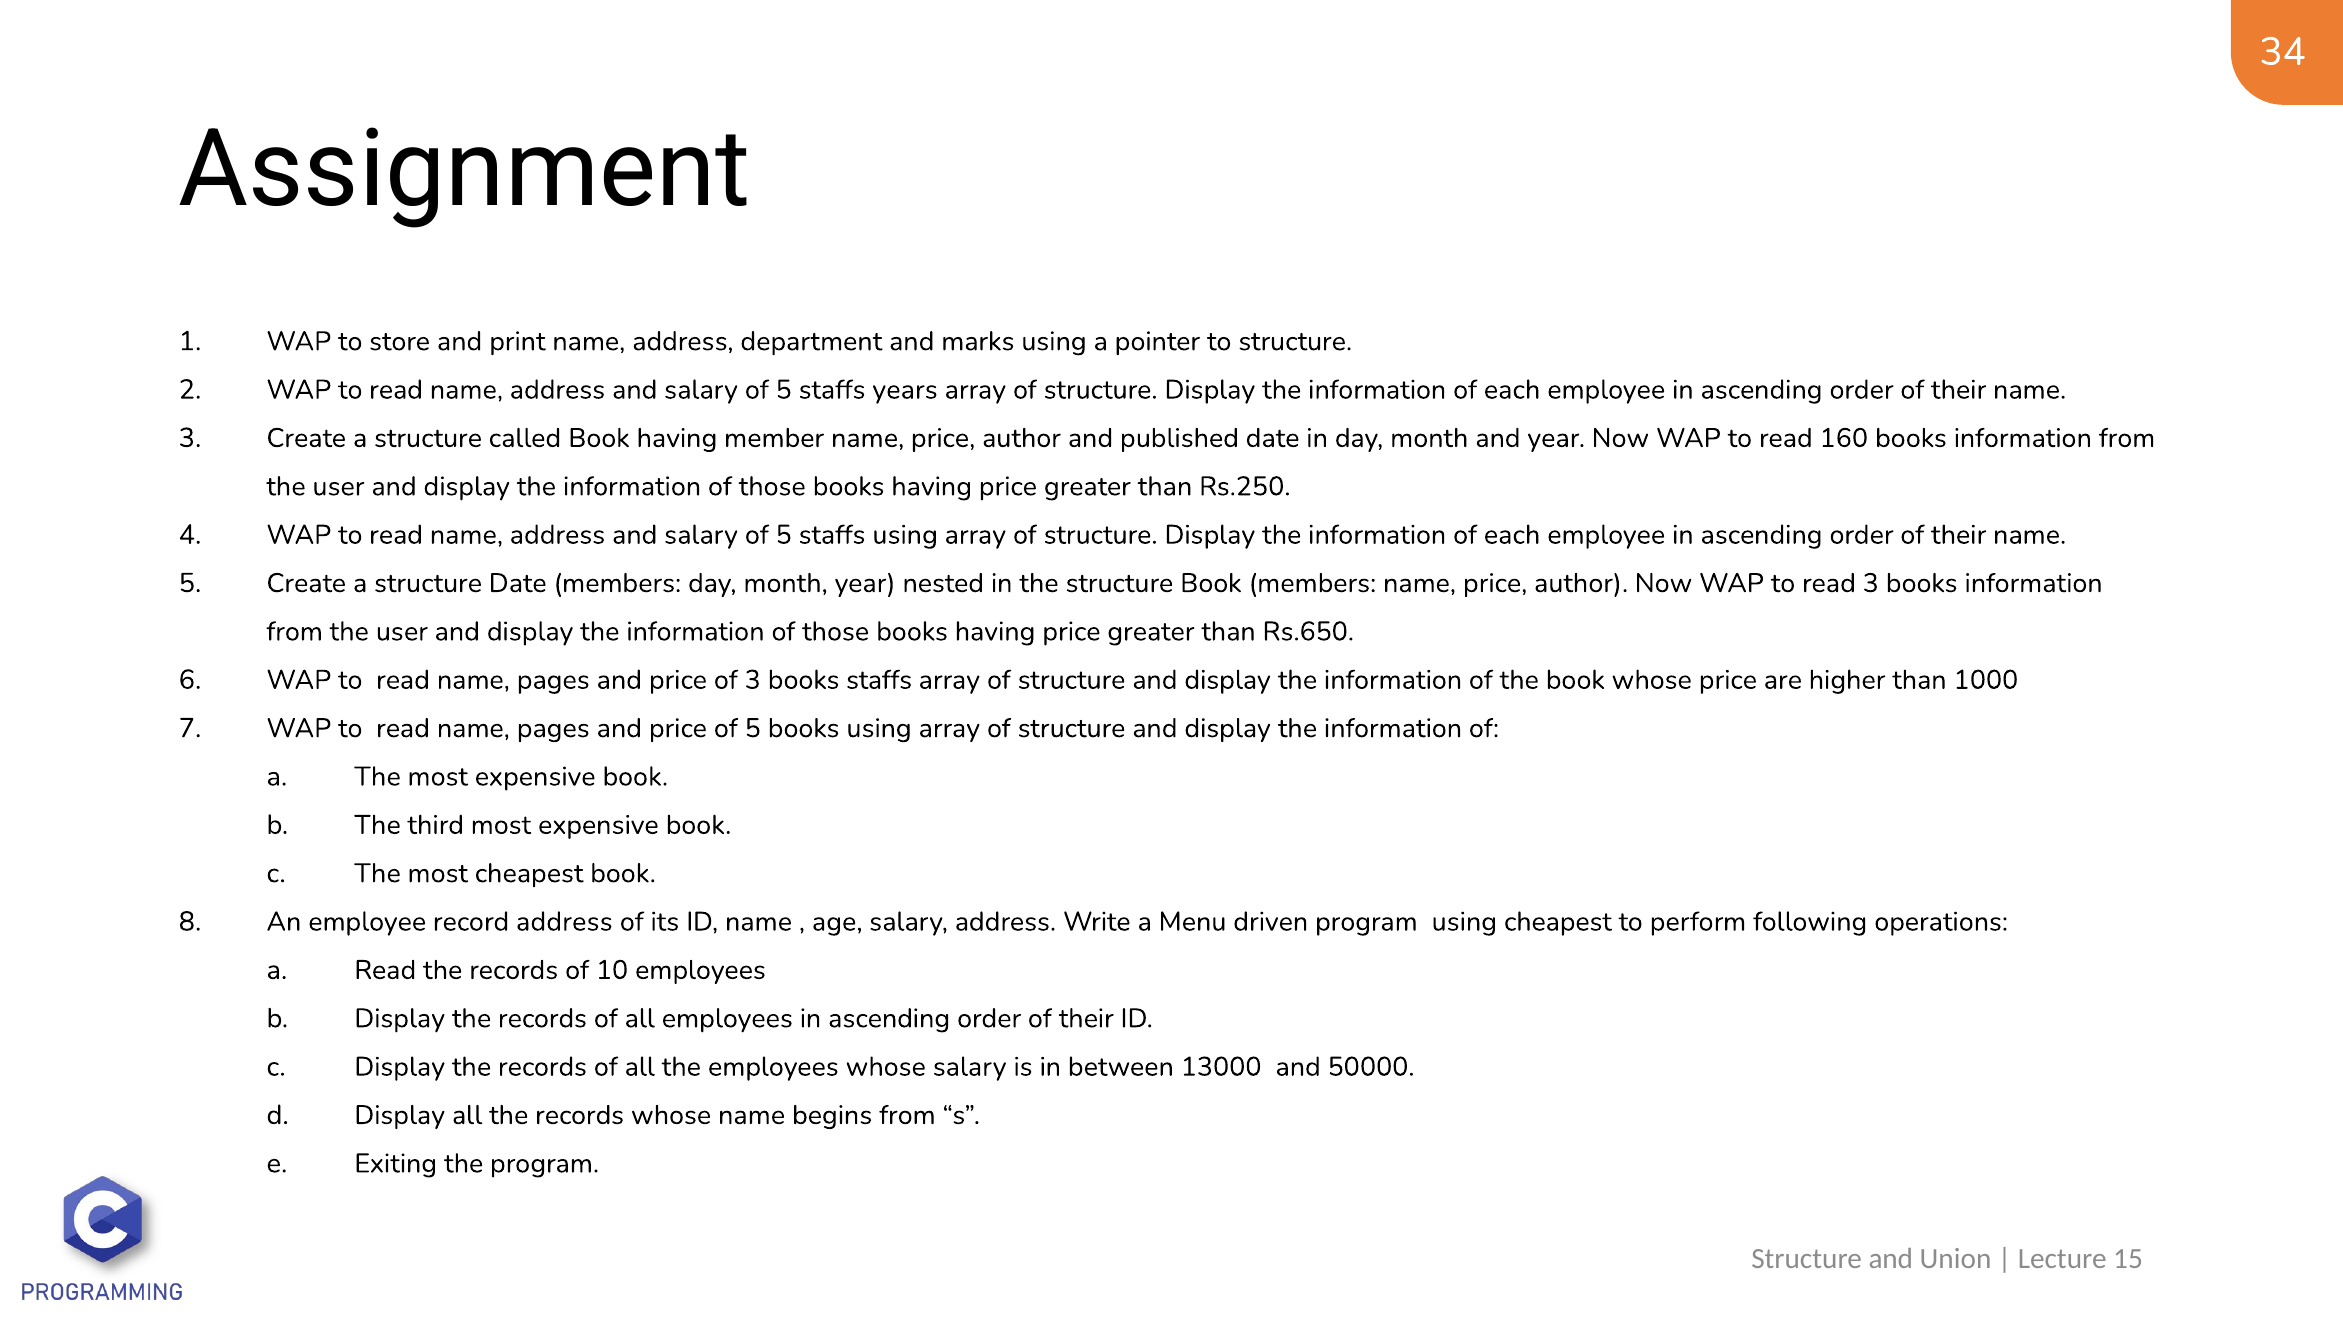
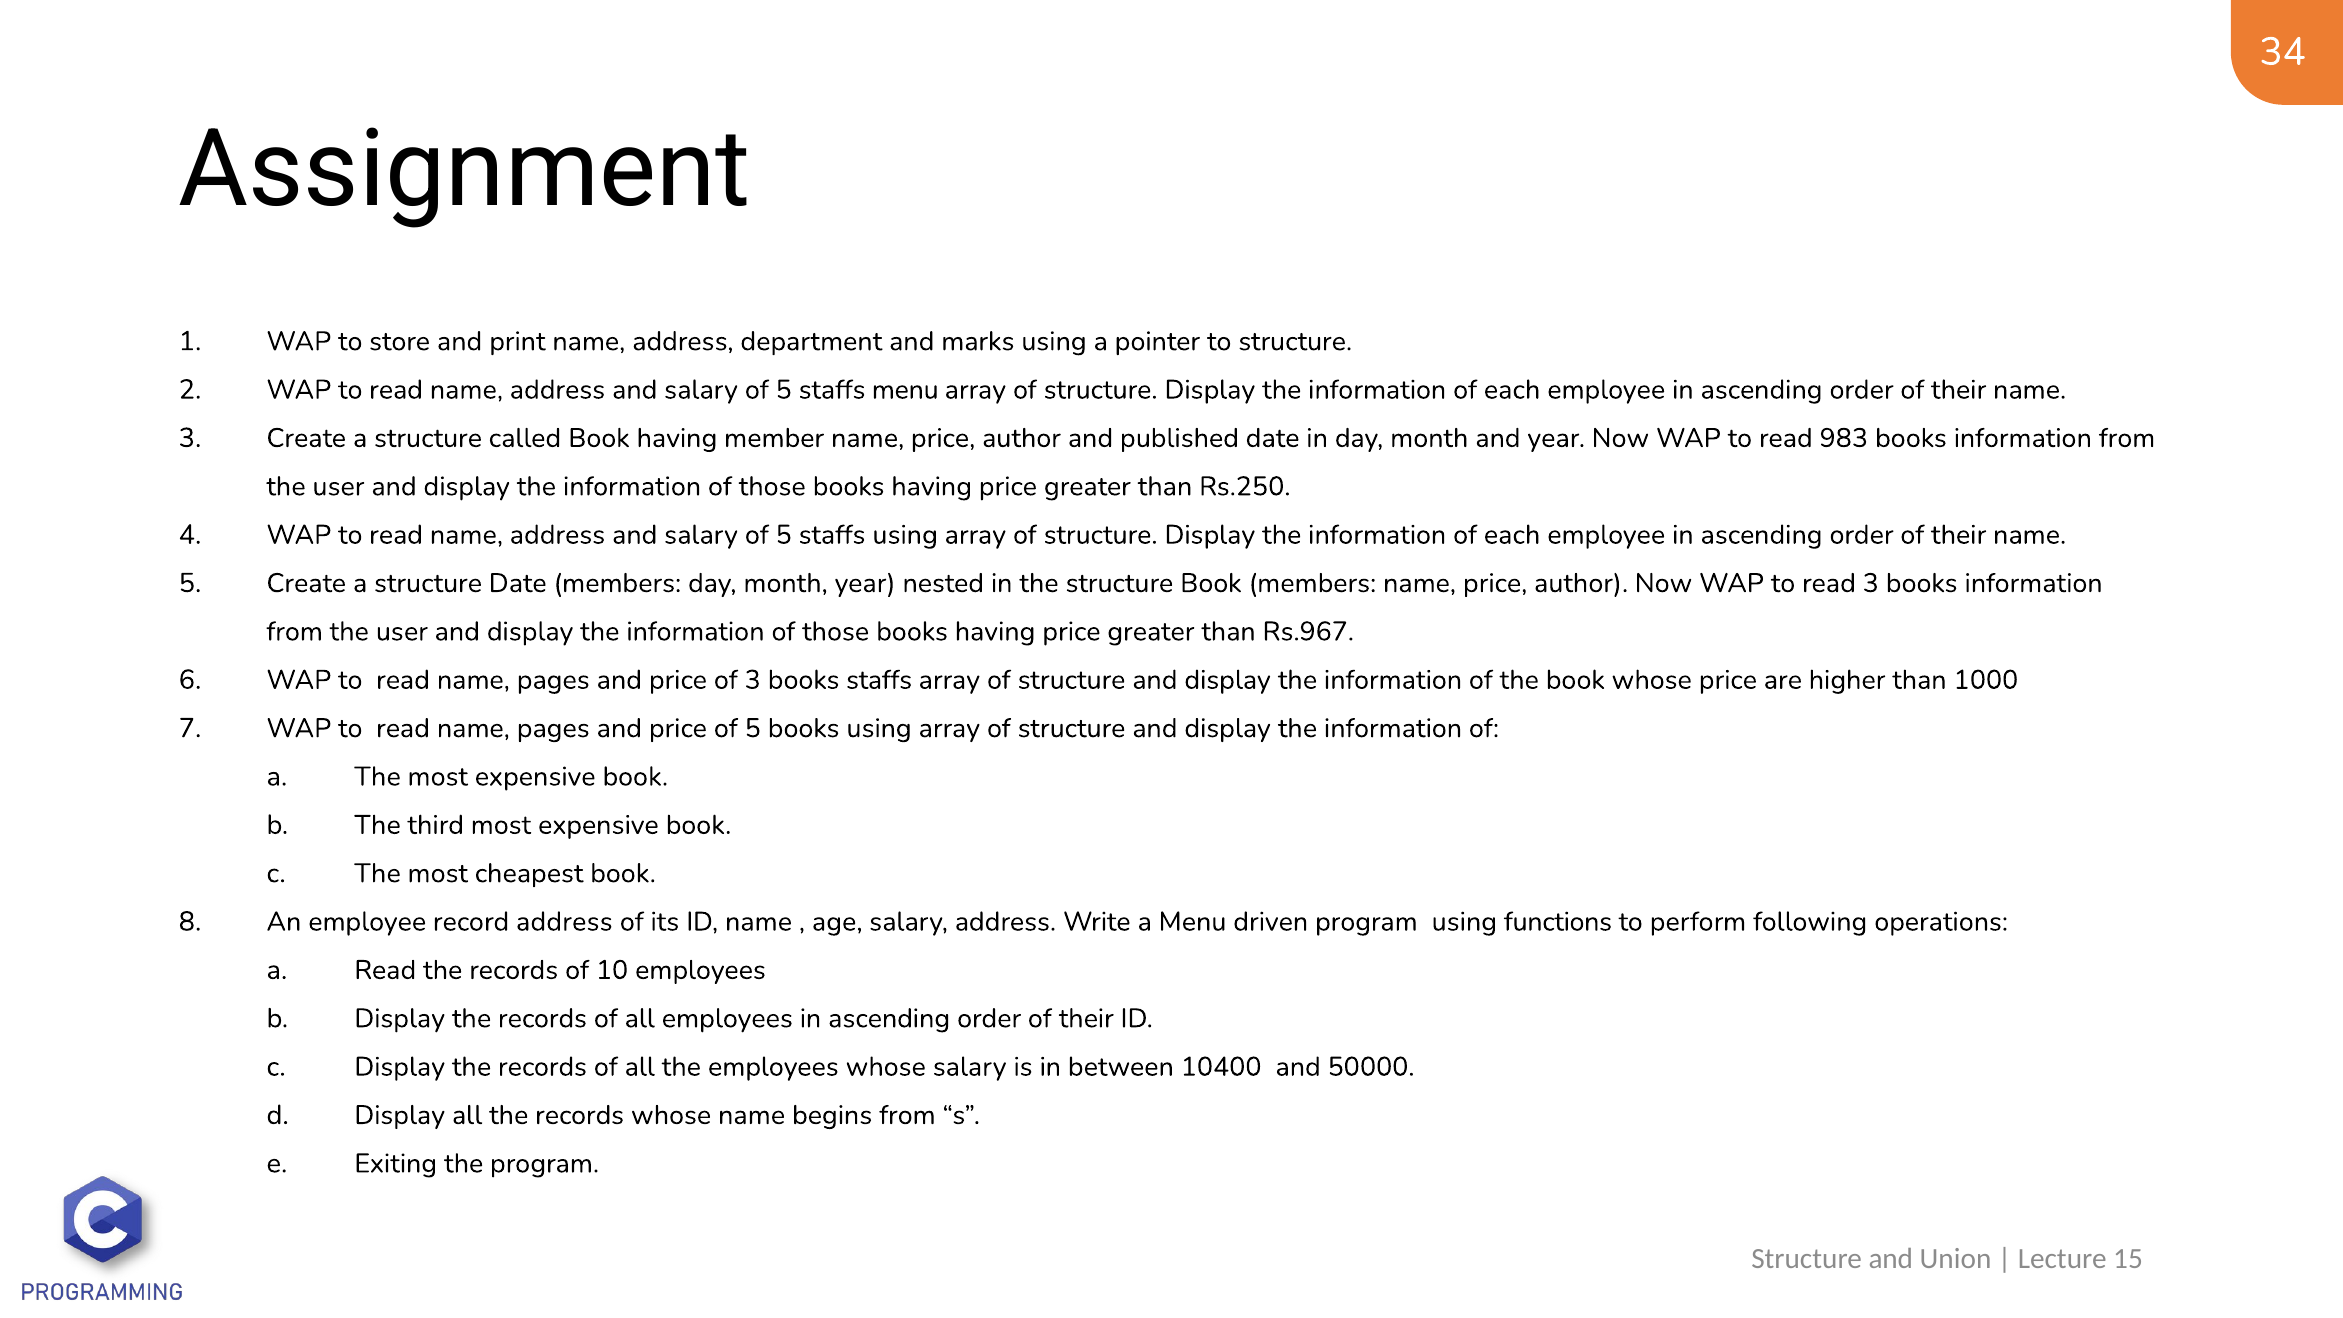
staffs years: years -> menu
160: 160 -> 983
Rs.650: Rs.650 -> Rs.967
using cheapest: cheapest -> functions
13000: 13000 -> 10400
